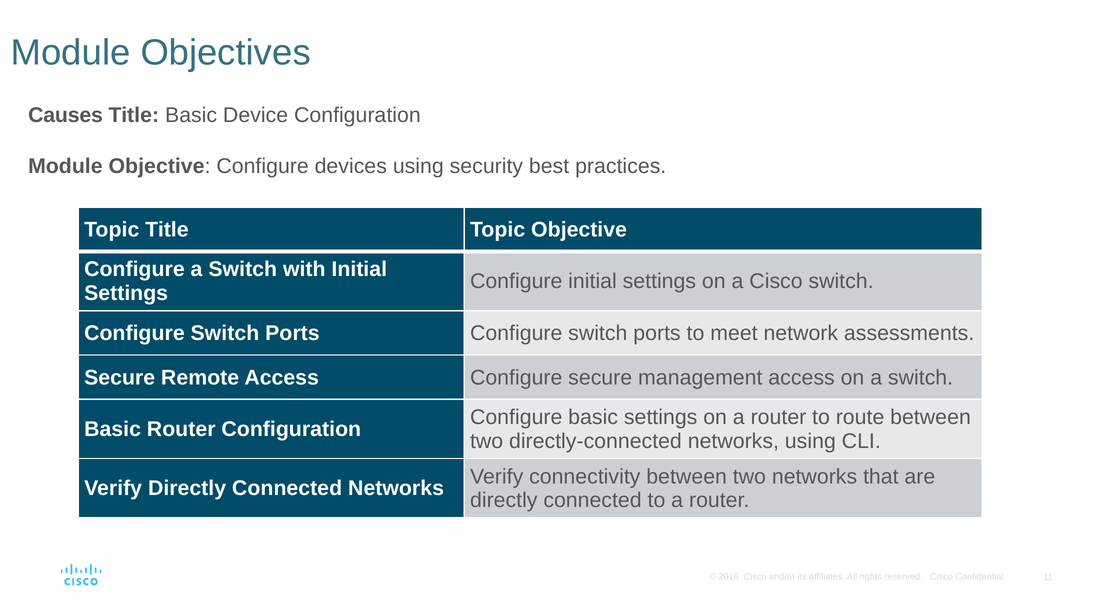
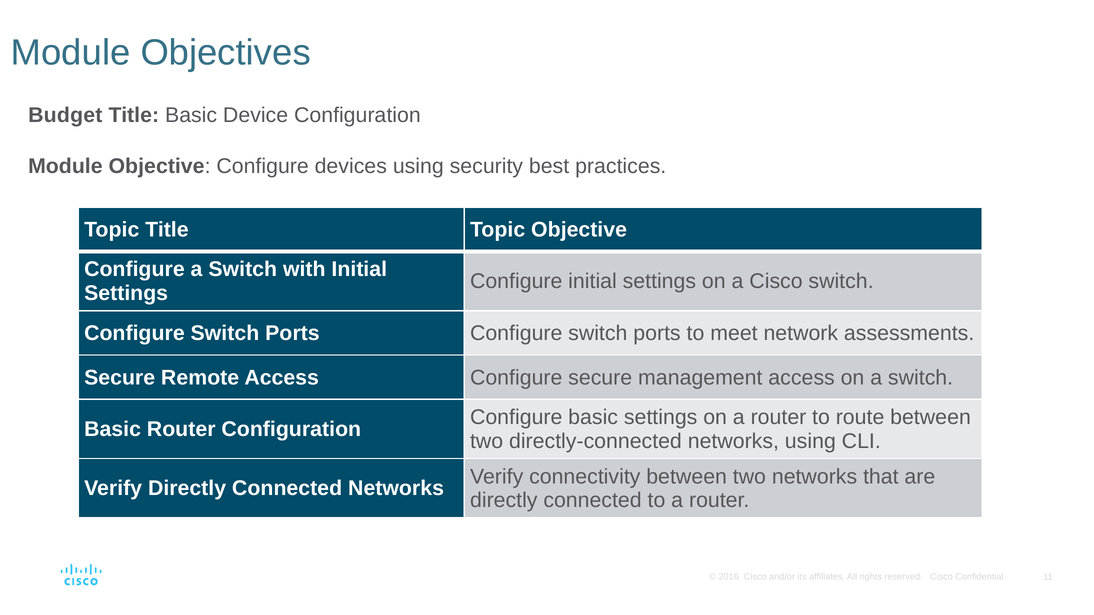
Causes: Causes -> Budget
